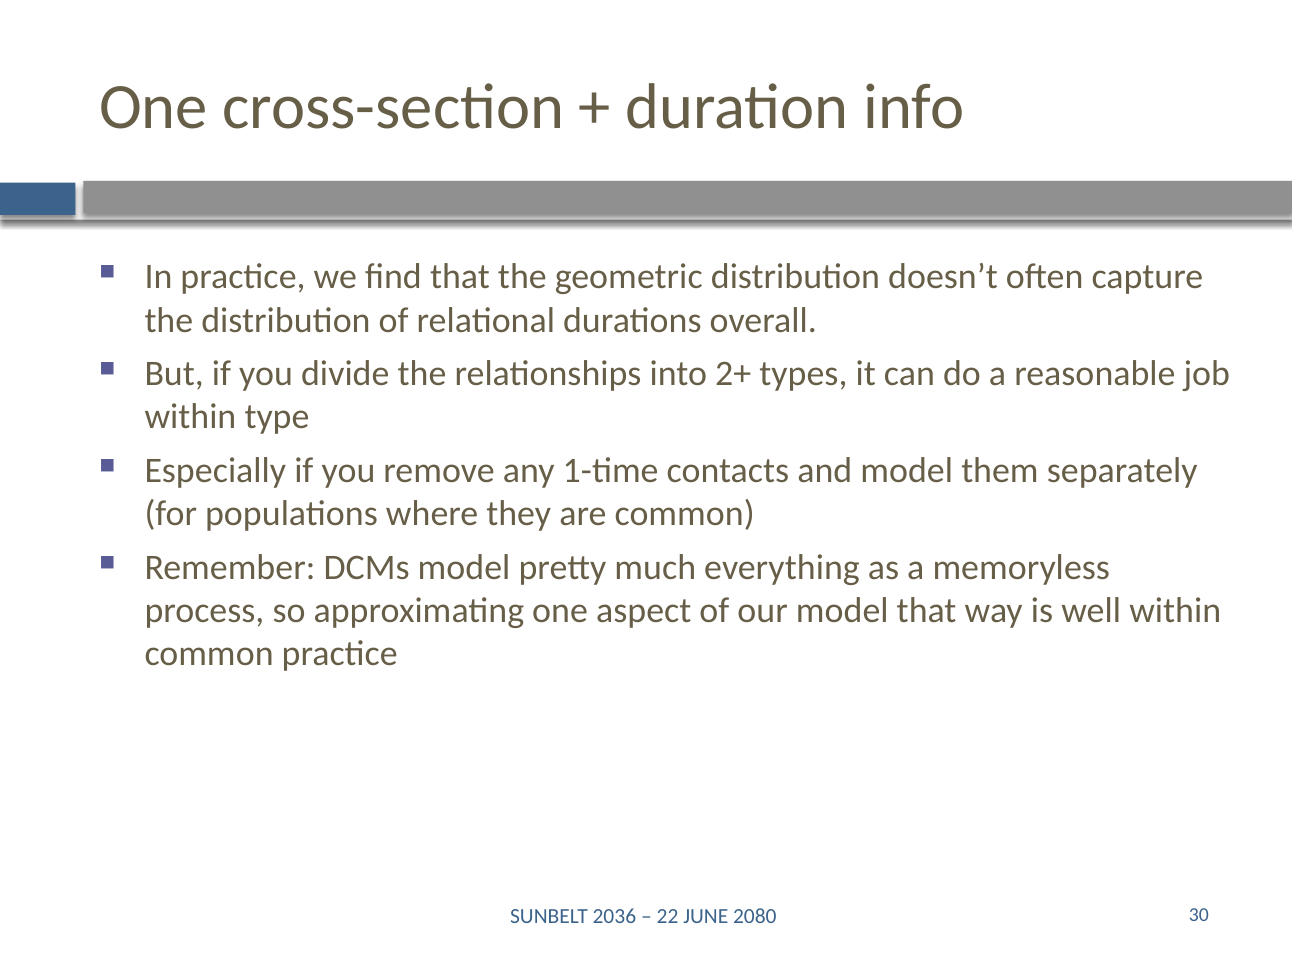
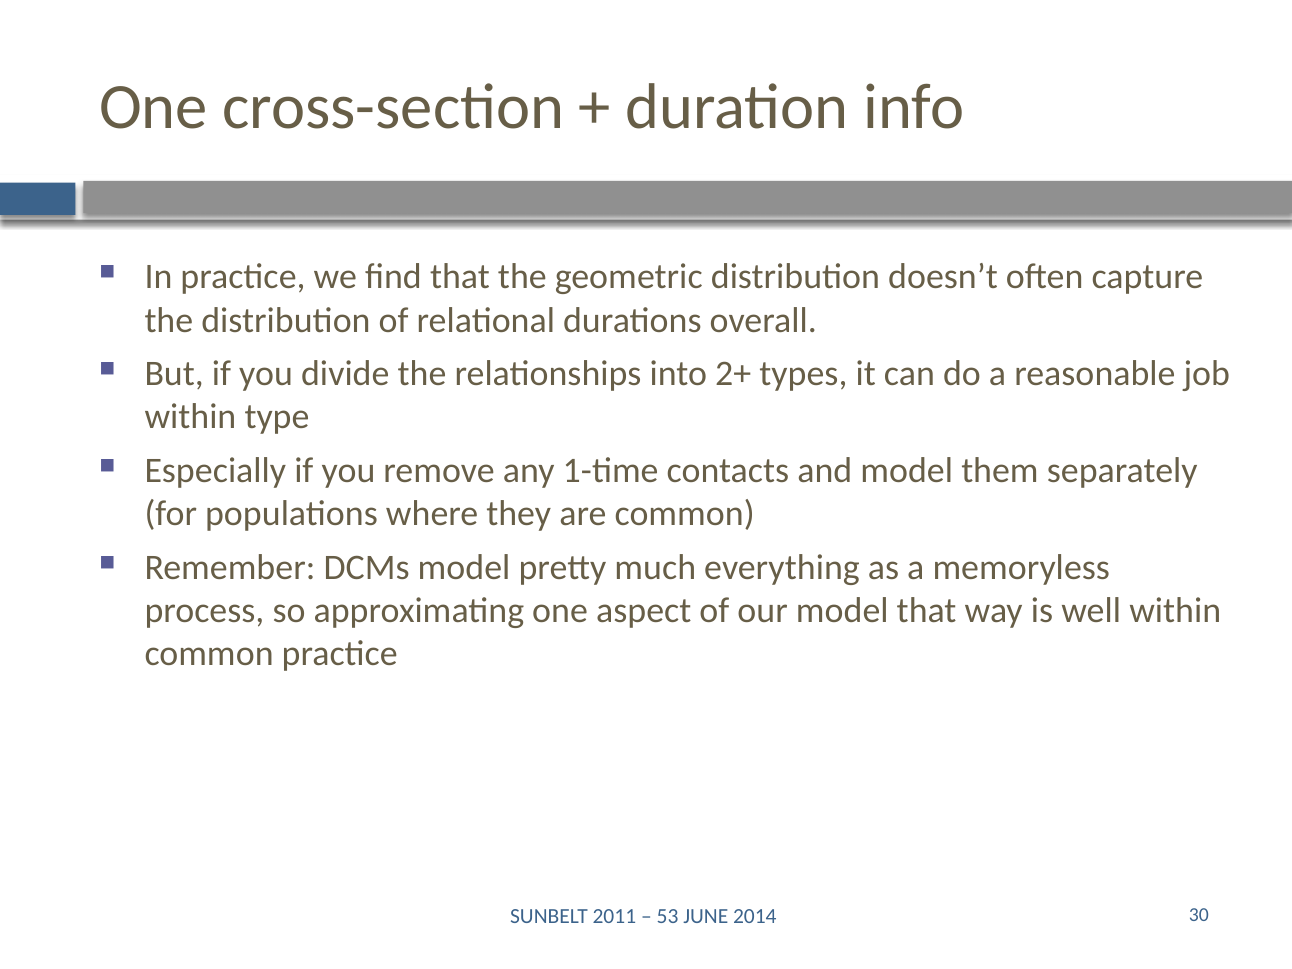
2036: 2036 -> 2011
22: 22 -> 53
2080: 2080 -> 2014
